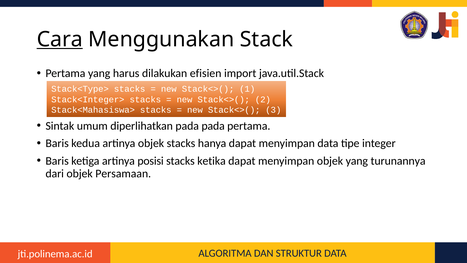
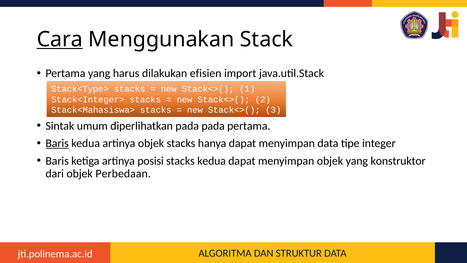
Baris at (57, 143) underline: none -> present
stacks ketika: ketika -> kedua
turunannya: turunannya -> konstruktor
Persamaan: Persamaan -> Perbedaan
